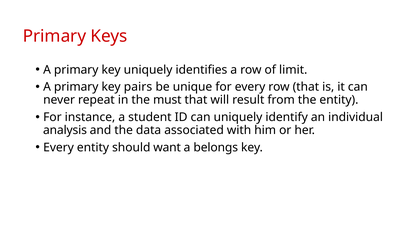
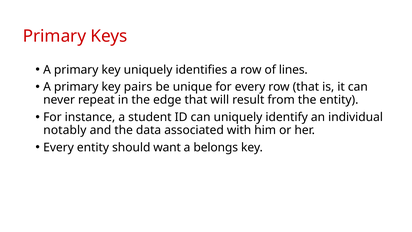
limit: limit -> lines
must: must -> edge
analysis: analysis -> notably
